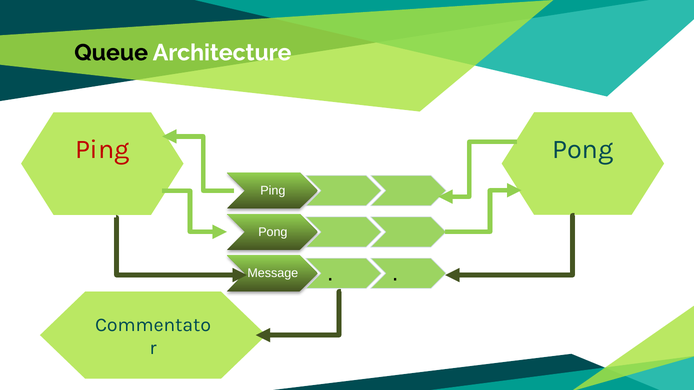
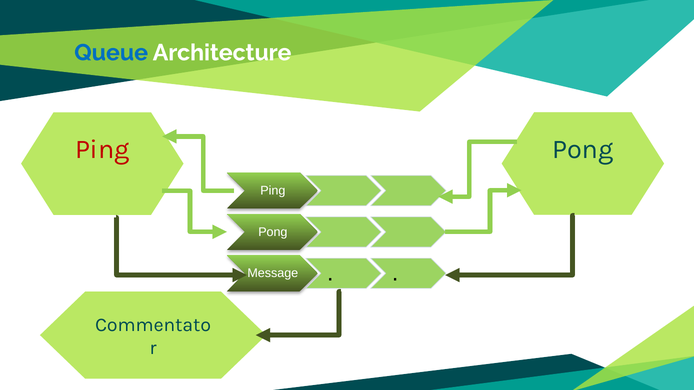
Queue colour: black -> blue
